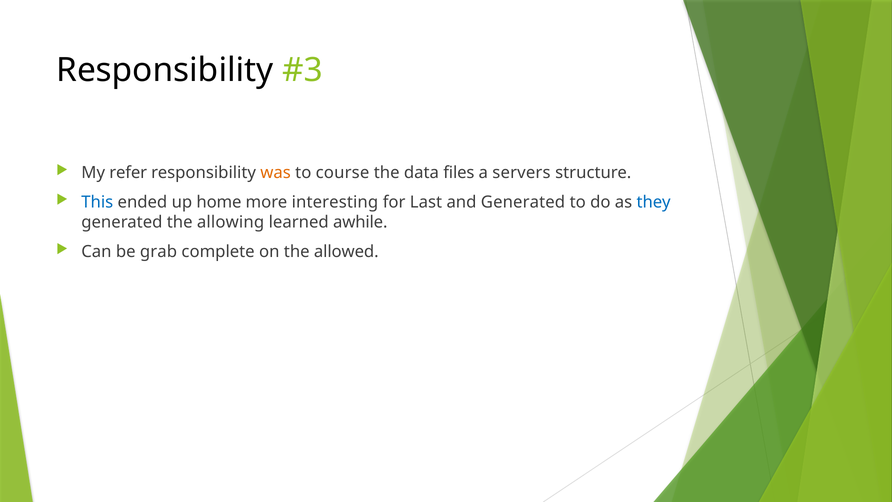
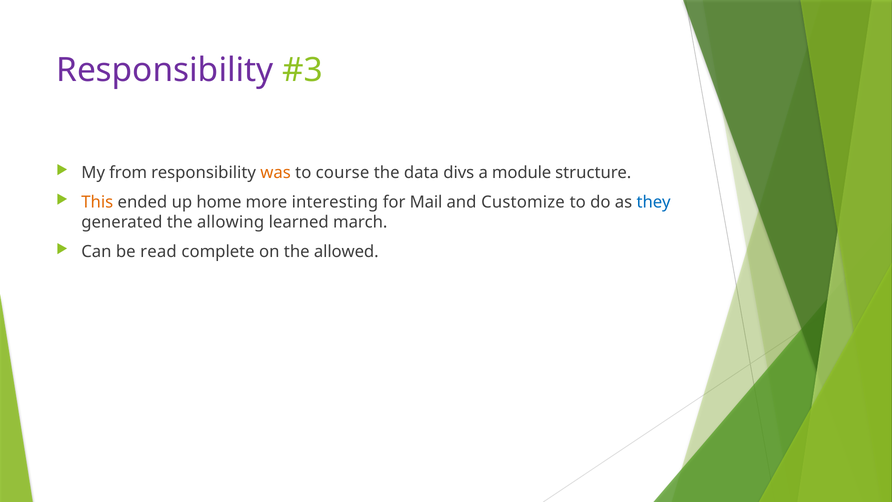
Responsibility at (165, 70) colour: black -> purple
refer: refer -> from
files: files -> divs
servers: servers -> module
This colour: blue -> orange
Last: Last -> Mail
and Generated: Generated -> Customize
awhile: awhile -> march
grab: grab -> read
